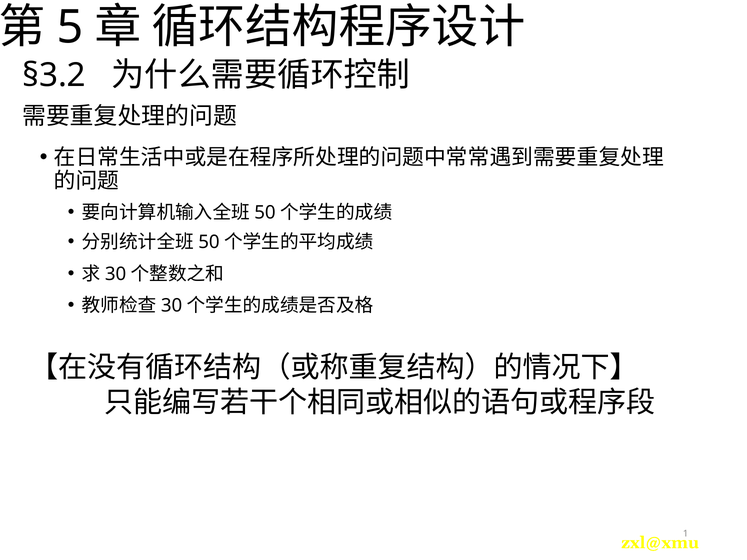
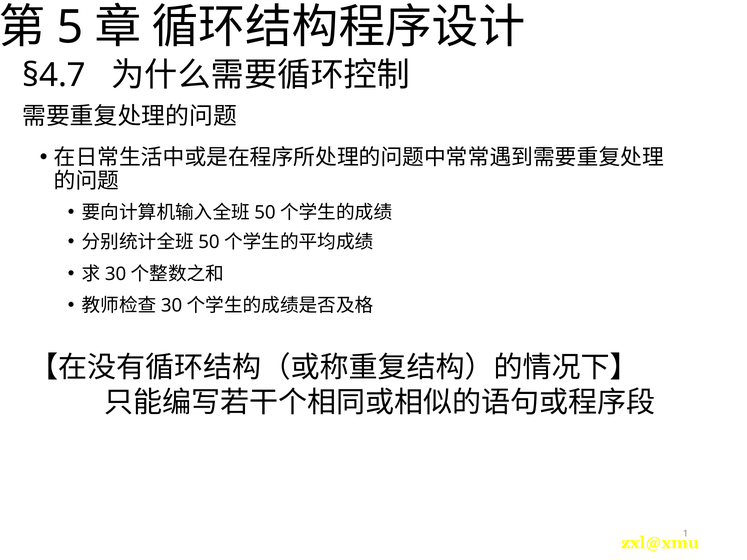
§3.2: §3.2 -> §4.7
